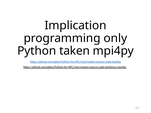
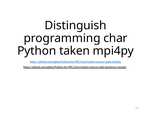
Implication: Implication -> Distinguish
only: only -> char
